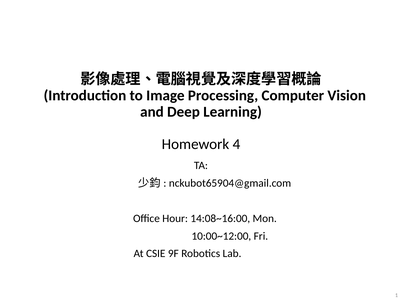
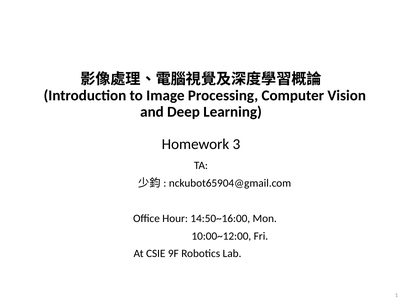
4: 4 -> 3
14:08~16:00: 14:08~16:00 -> 14:50~16:00
